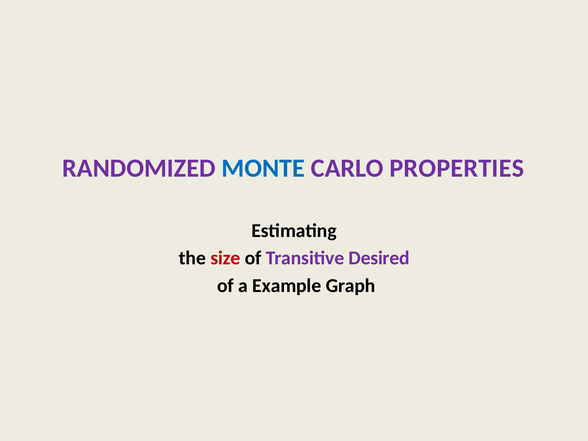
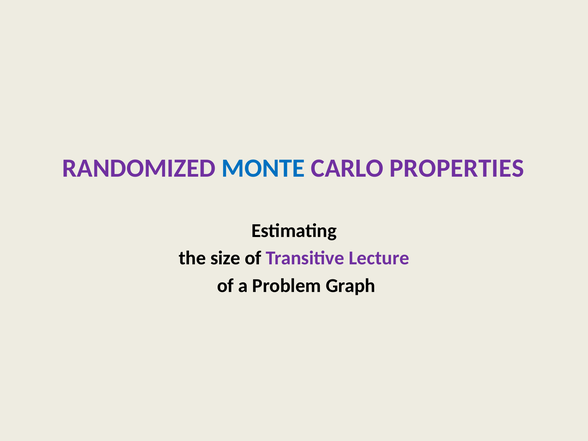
size colour: red -> black
Desired: Desired -> Lecture
Example: Example -> Problem
